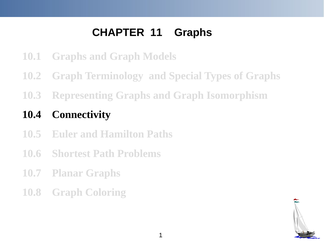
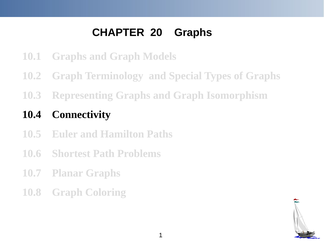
11: 11 -> 20
